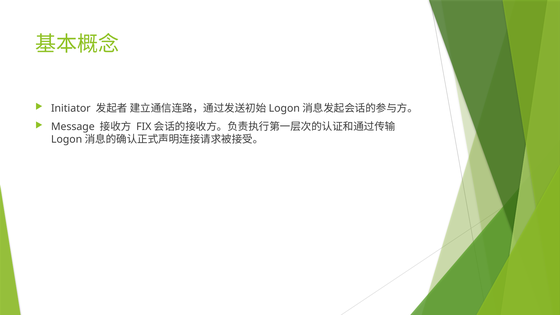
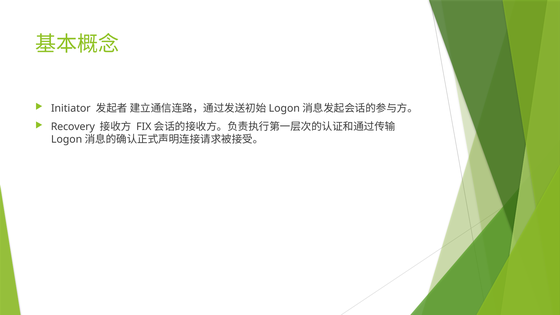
Message: Message -> Recovery
